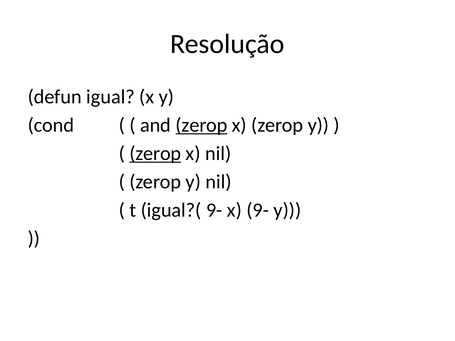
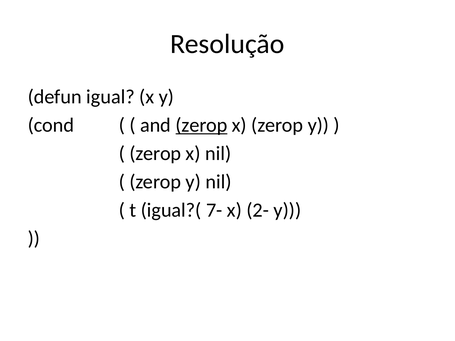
zerop at (155, 154) underline: present -> none
igual?( 9-: 9- -> 7-
x 9-: 9- -> 2-
